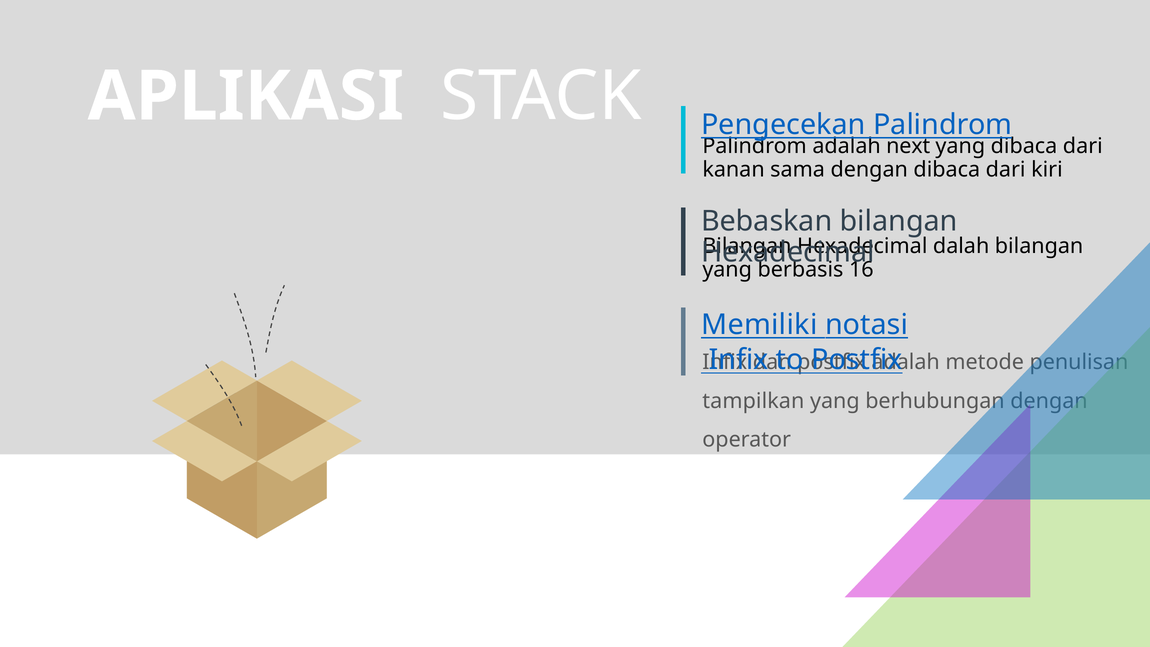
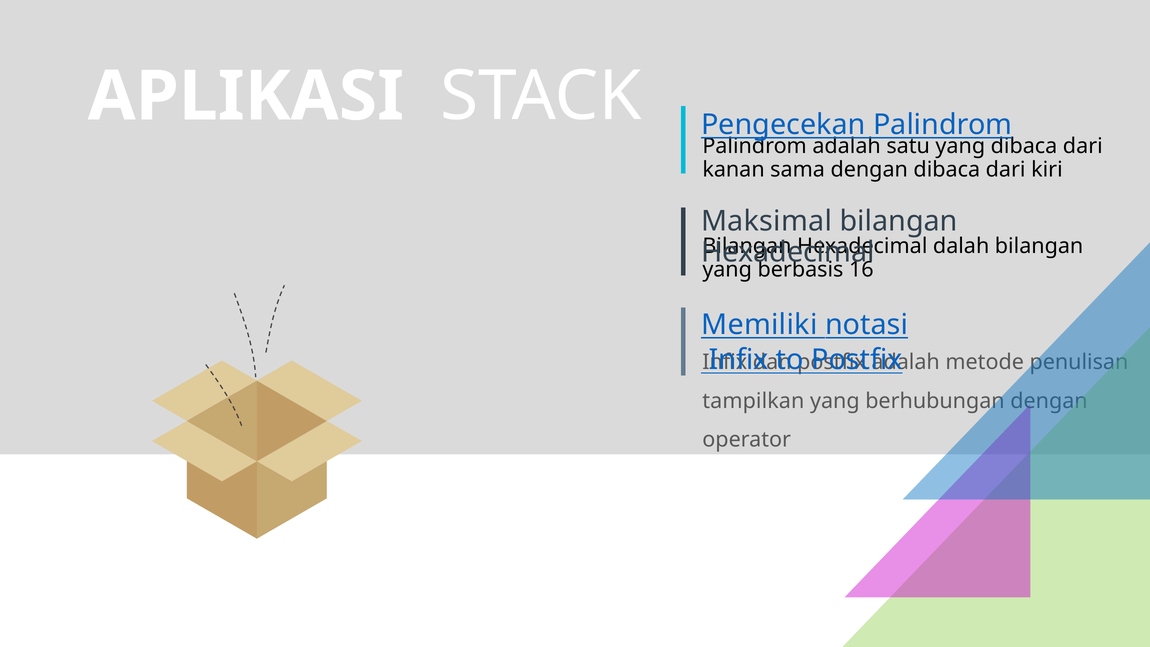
next: next -> satu
Bebaskan: Bebaskan -> Maksimal
